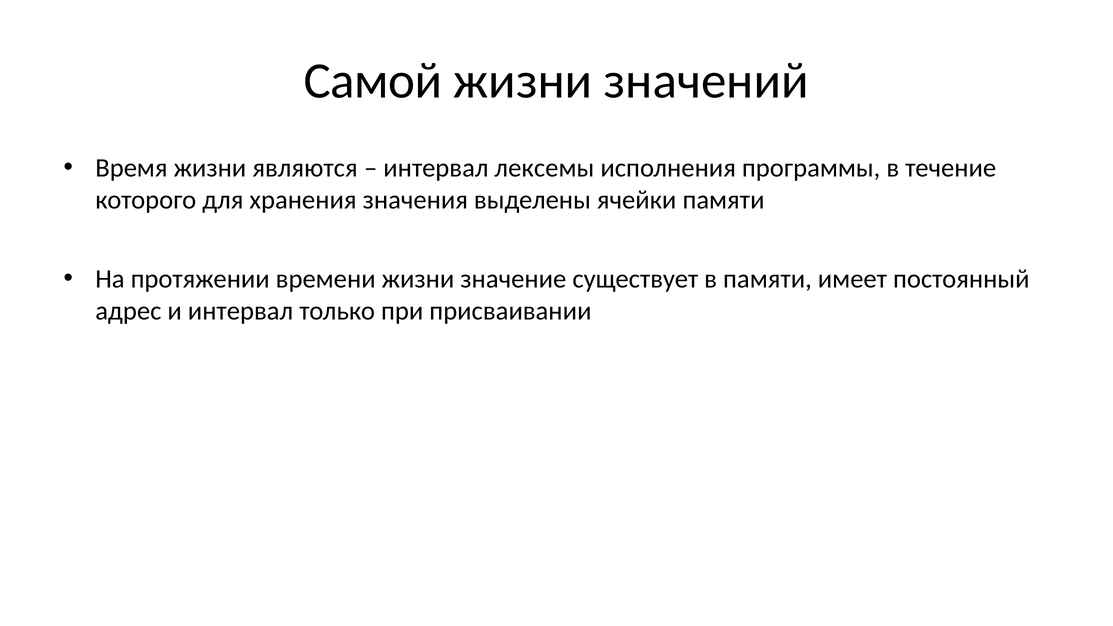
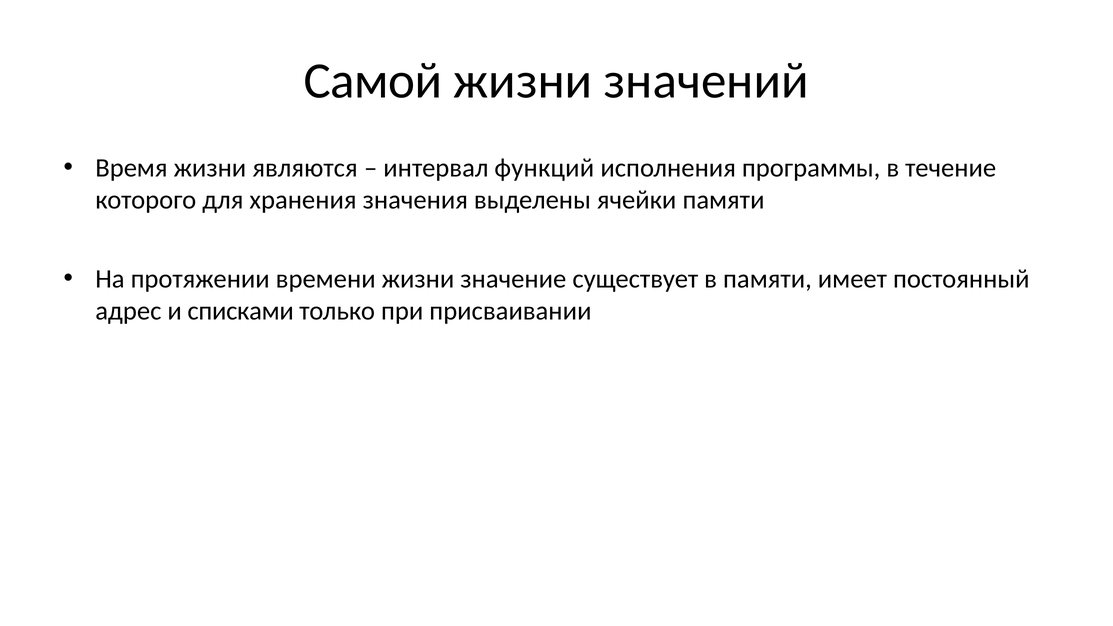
лексемы: лексемы -> функций
и интервал: интервал -> списками
